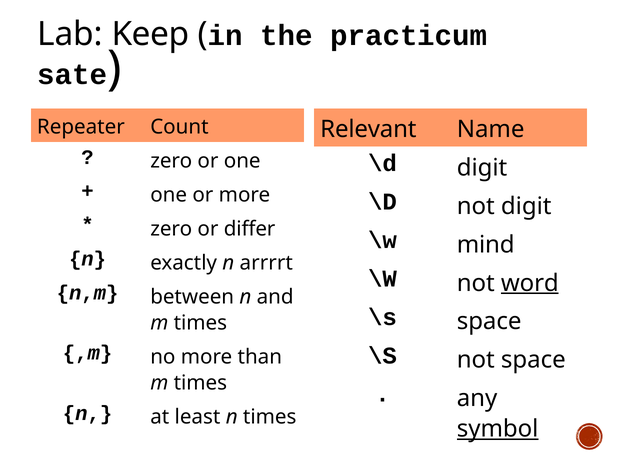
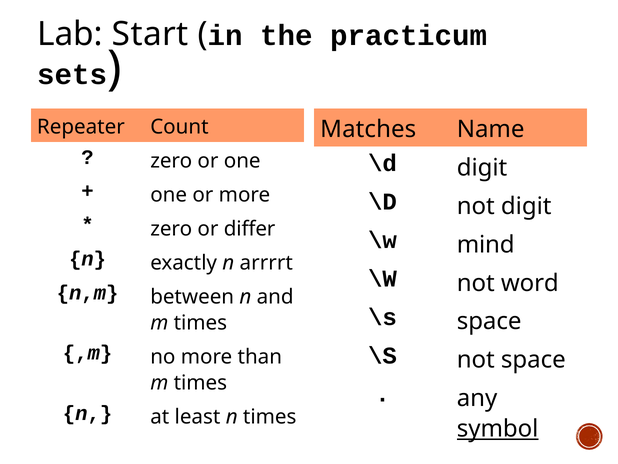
Keep: Keep -> Start
sate: sate -> sets
Relevant: Relevant -> Matches
word underline: present -> none
